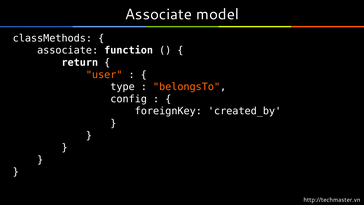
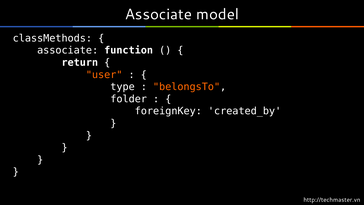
config: config -> folder
